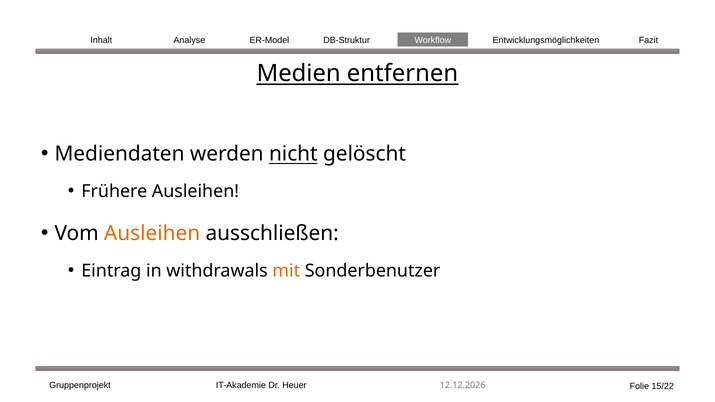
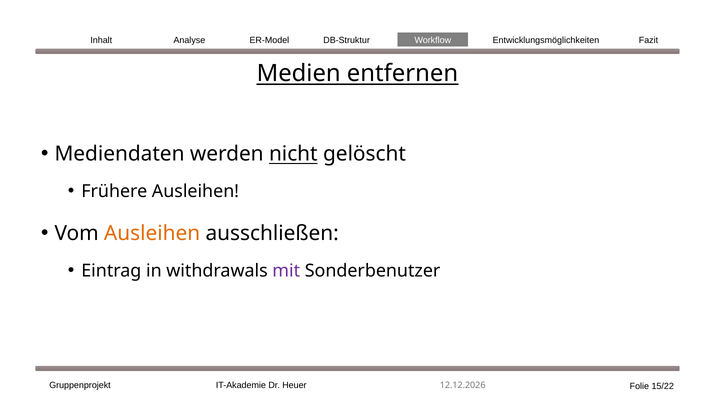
mit colour: orange -> purple
